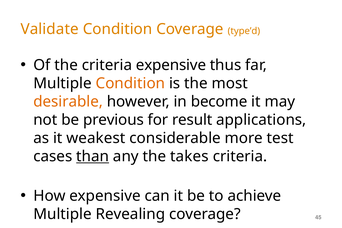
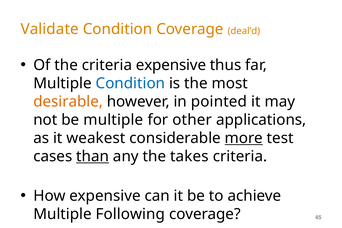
type’d: type’d -> deal’d
Condition at (130, 83) colour: orange -> blue
become: become -> pointed
be previous: previous -> multiple
result: result -> other
more underline: none -> present
Revealing: Revealing -> Following
